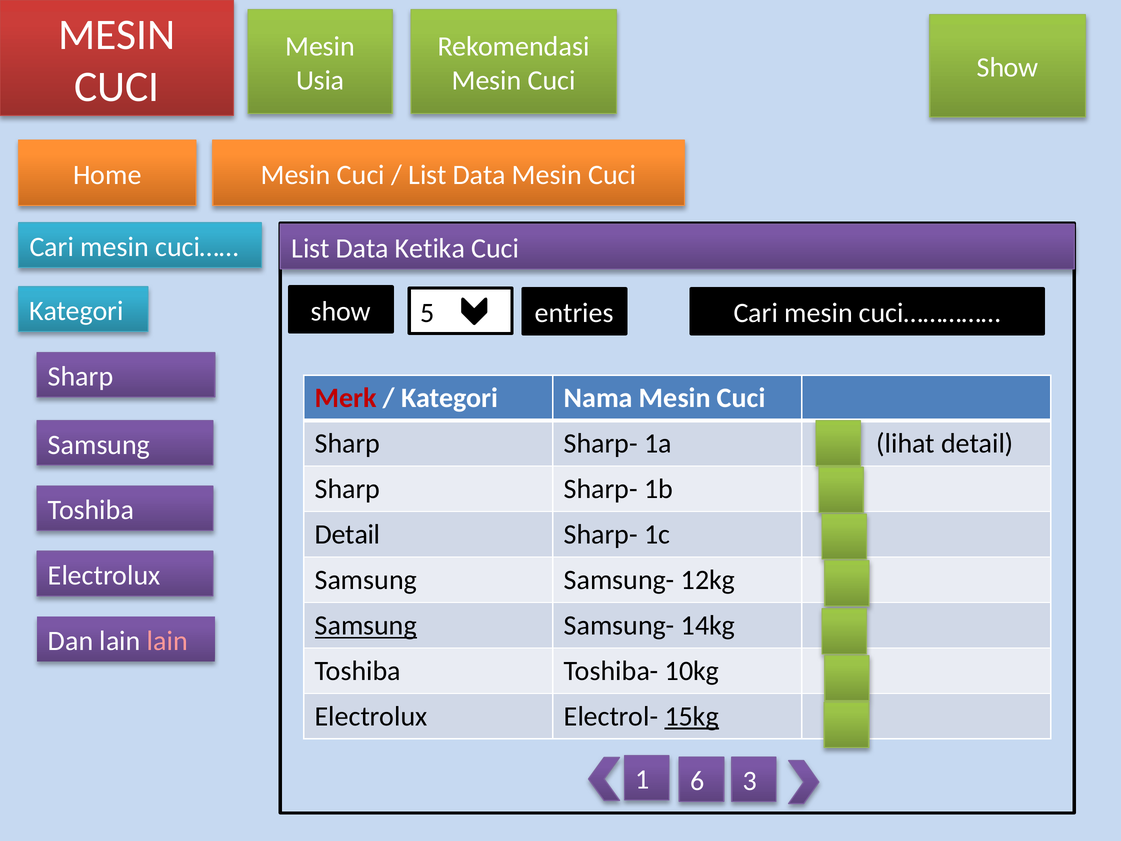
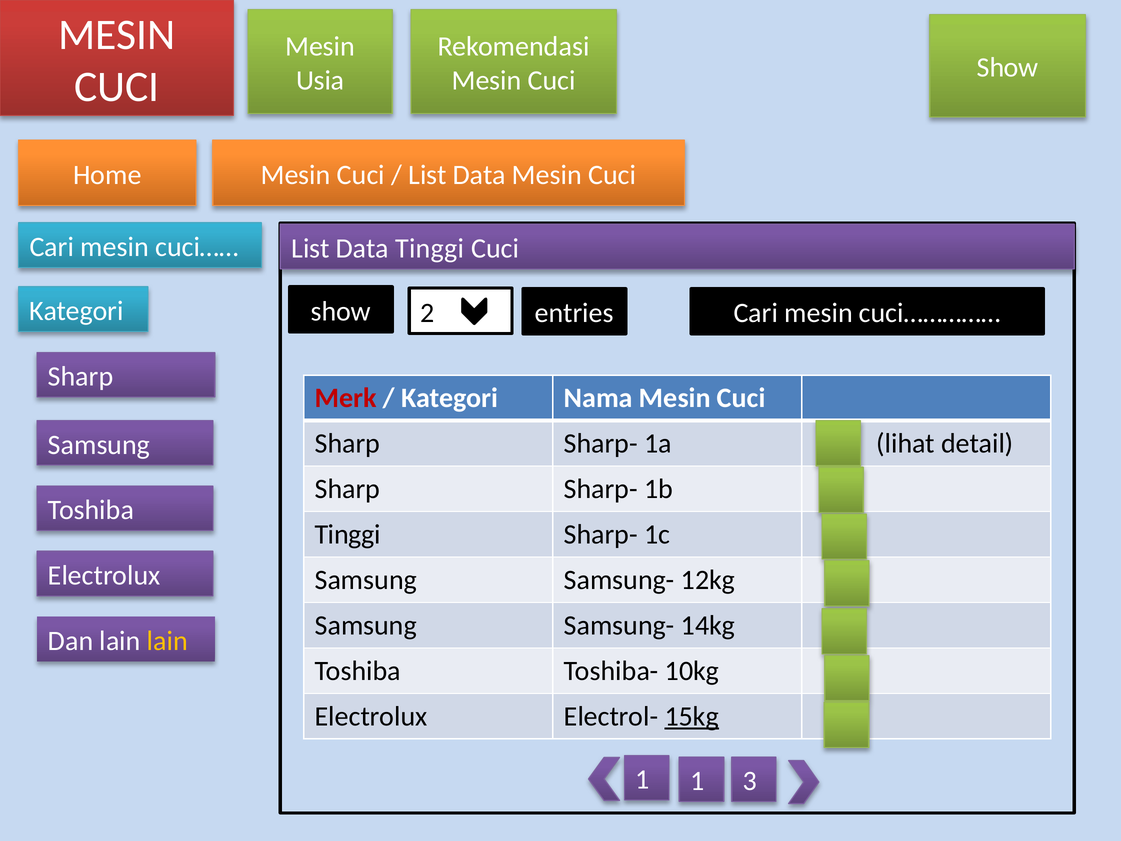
Data Ketika: Ketika -> Tinggi
5: 5 -> 2
Detail at (348, 534): Detail -> Tinggi
Samsung at (366, 625) underline: present -> none
lain at (167, 641) colour: pink -> yellow
1 6: 6 -> 1
